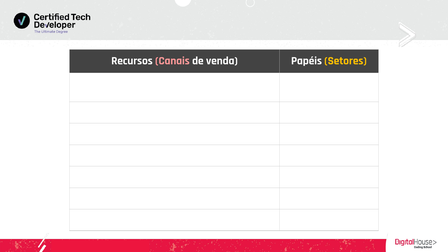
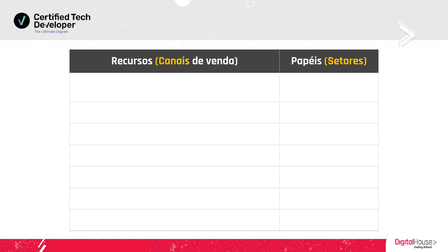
Canais colour: pink -> yellow
